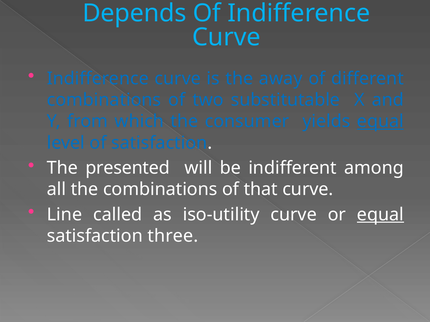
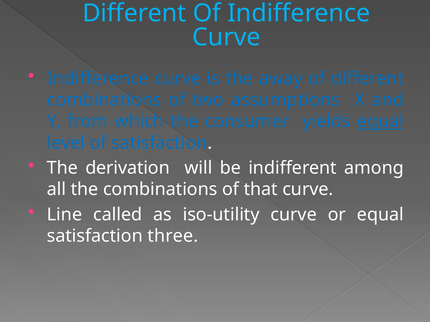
Depends at (134, 13): Depends -> Different
substitutable: substitutable -> assumptions
presented: presented -> derivation
equal at (380, 215) underline: present -> none
